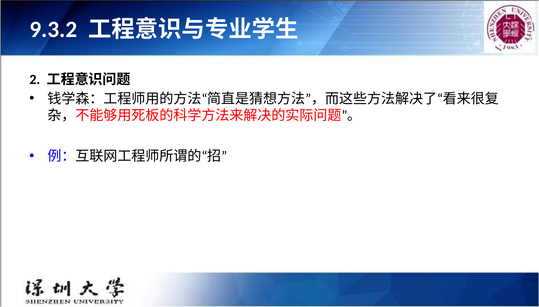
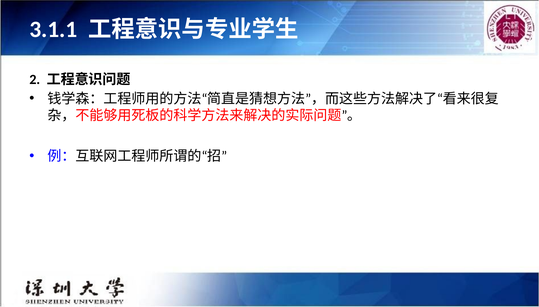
9.3.2: 9.3.2 -> 3.1.1
